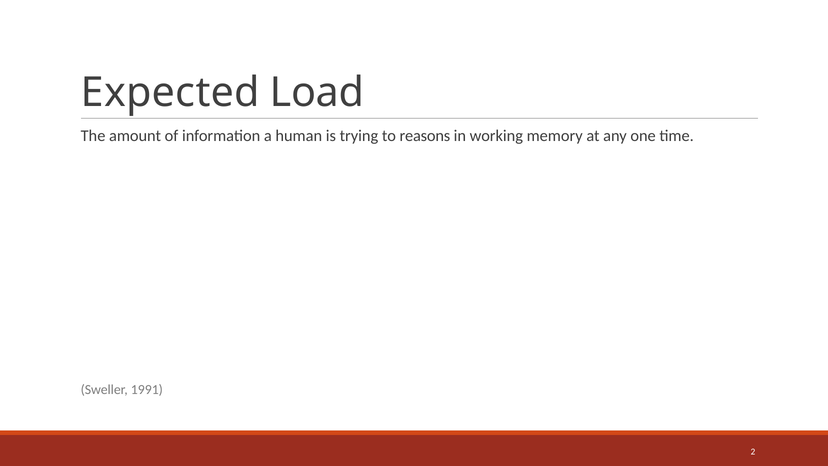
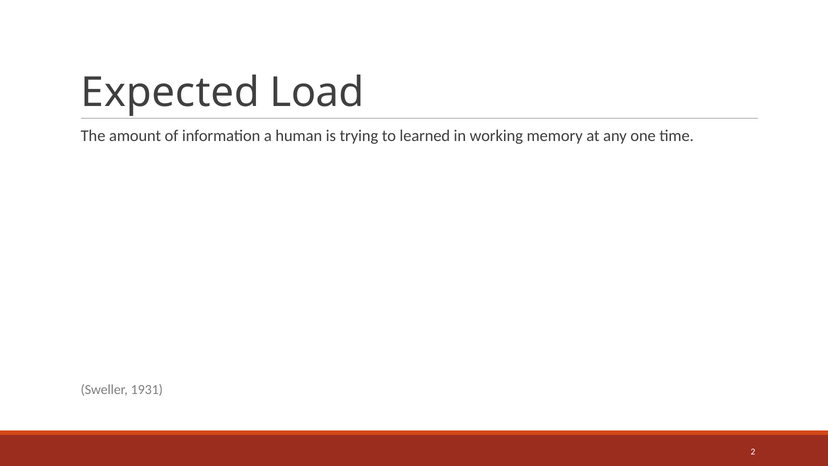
reasons: reasons -> learned
1991: 1991 -> 1931
